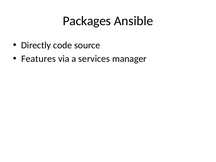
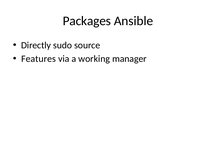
code: code -> sudo
services: services -> working
